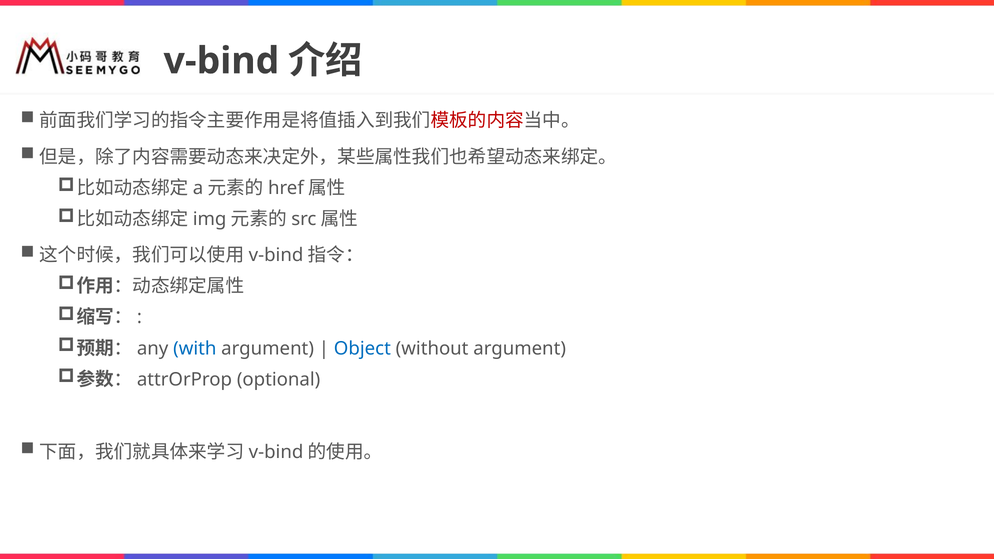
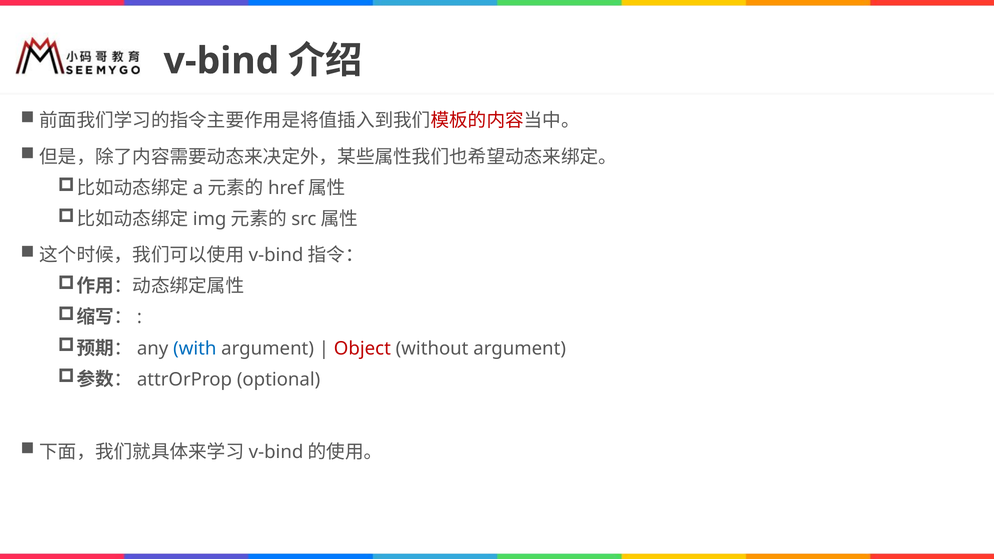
Object colour: blue -> red
